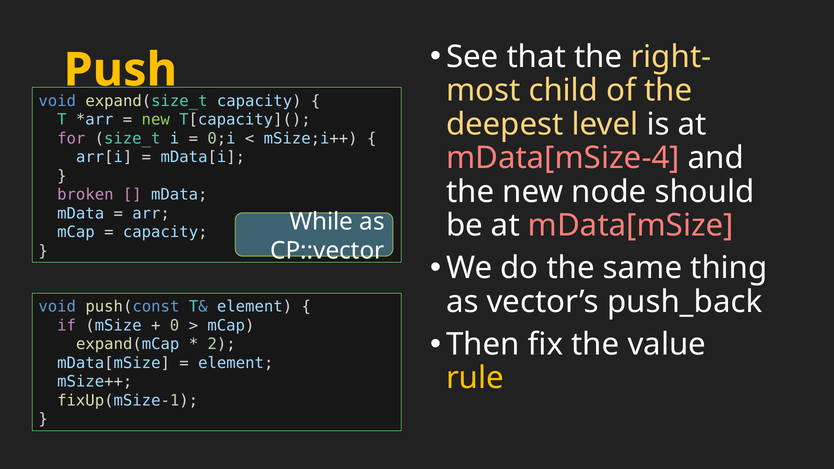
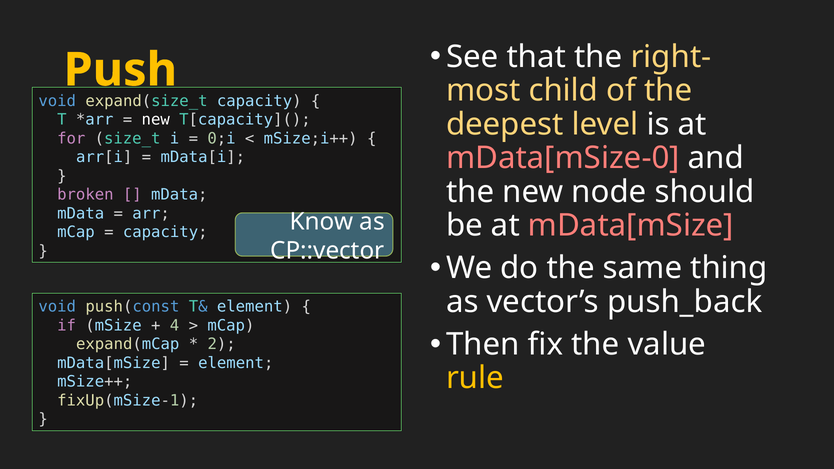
new at (156, 120) colour: light green -> white
mData[mSize-4: mData[mSize-4 -> mData[mSize-0
While: While -> Know
0: 0 -> 4
